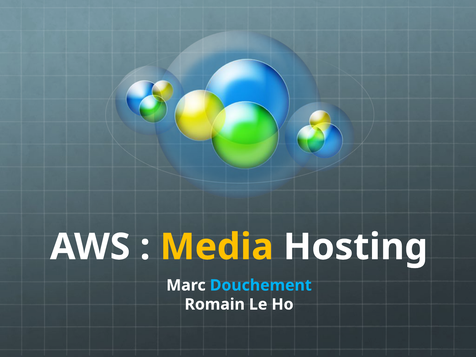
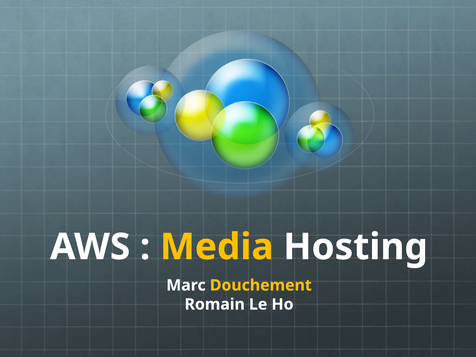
Douchement colour: light blue -> yellow
